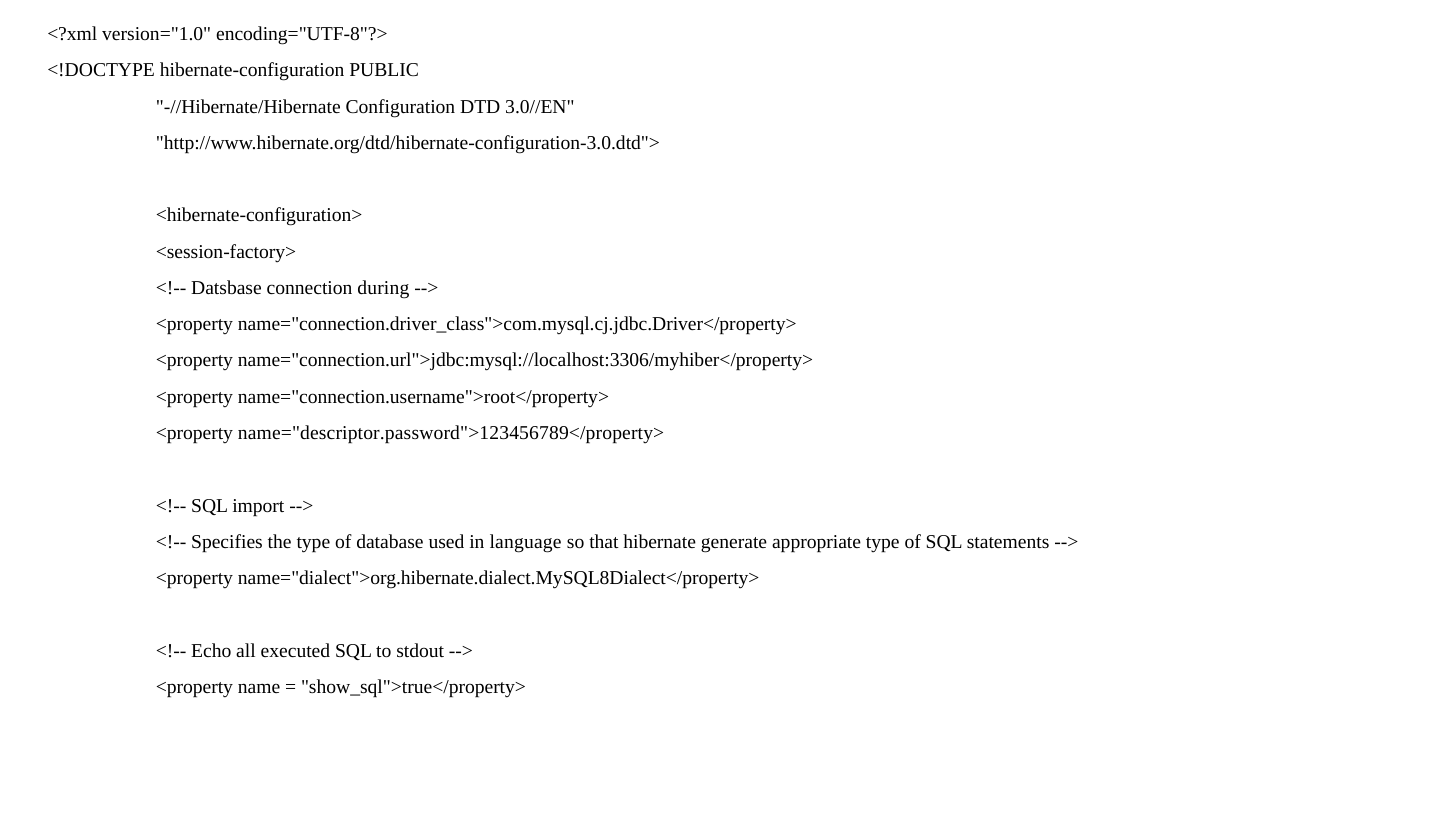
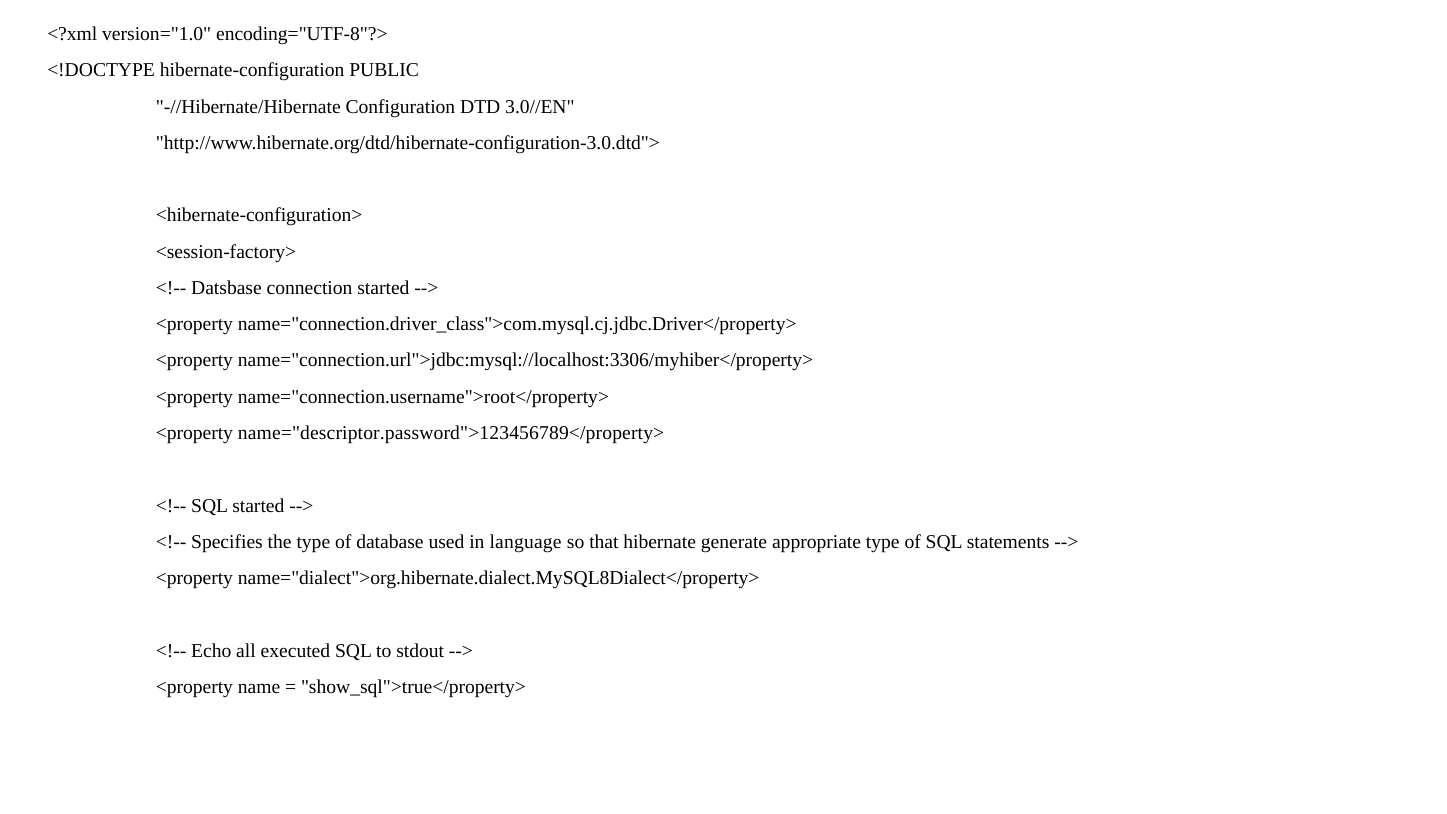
connection during: during -> started
SQL import: import -> started
